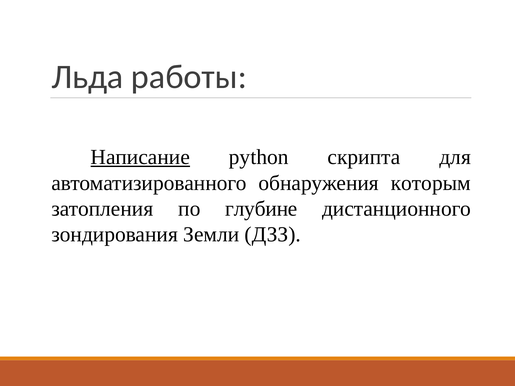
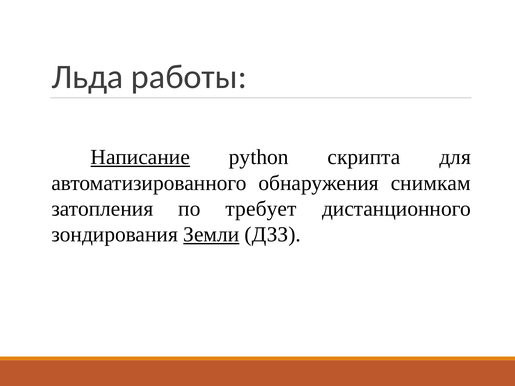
которым: которым -> снимкам
глубине: глубине -> требует
Земли underline: none -> present
